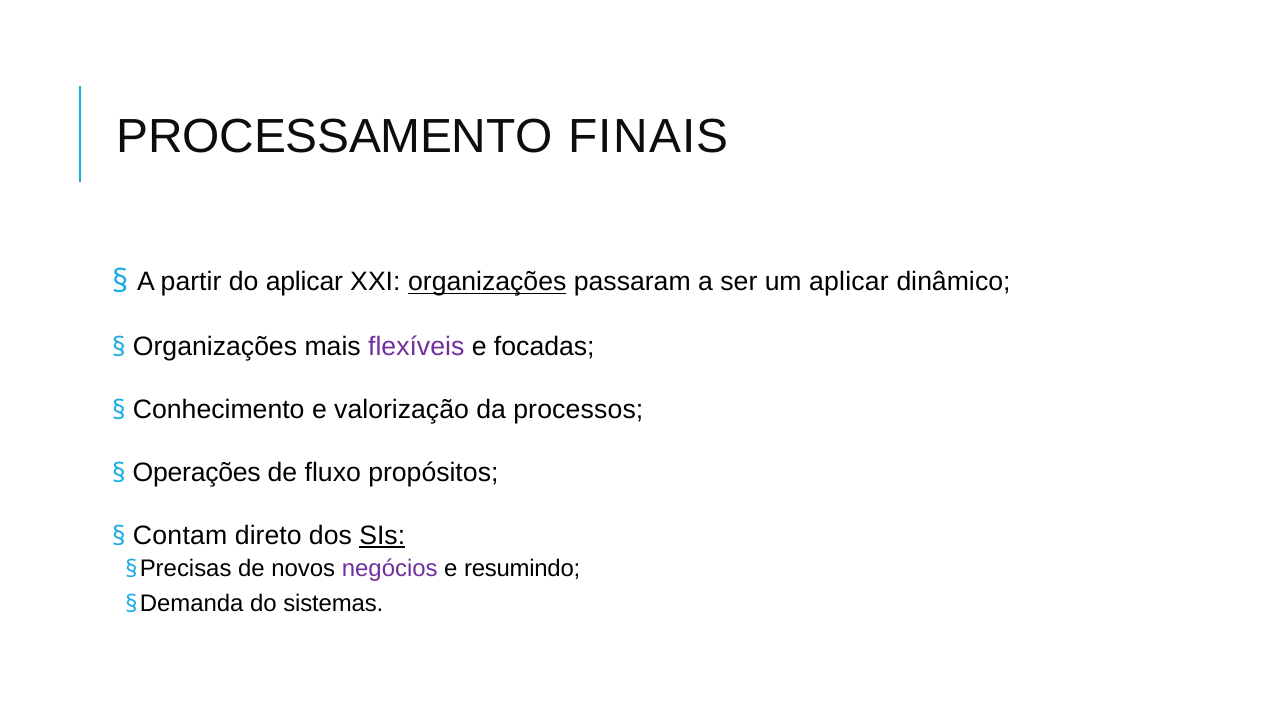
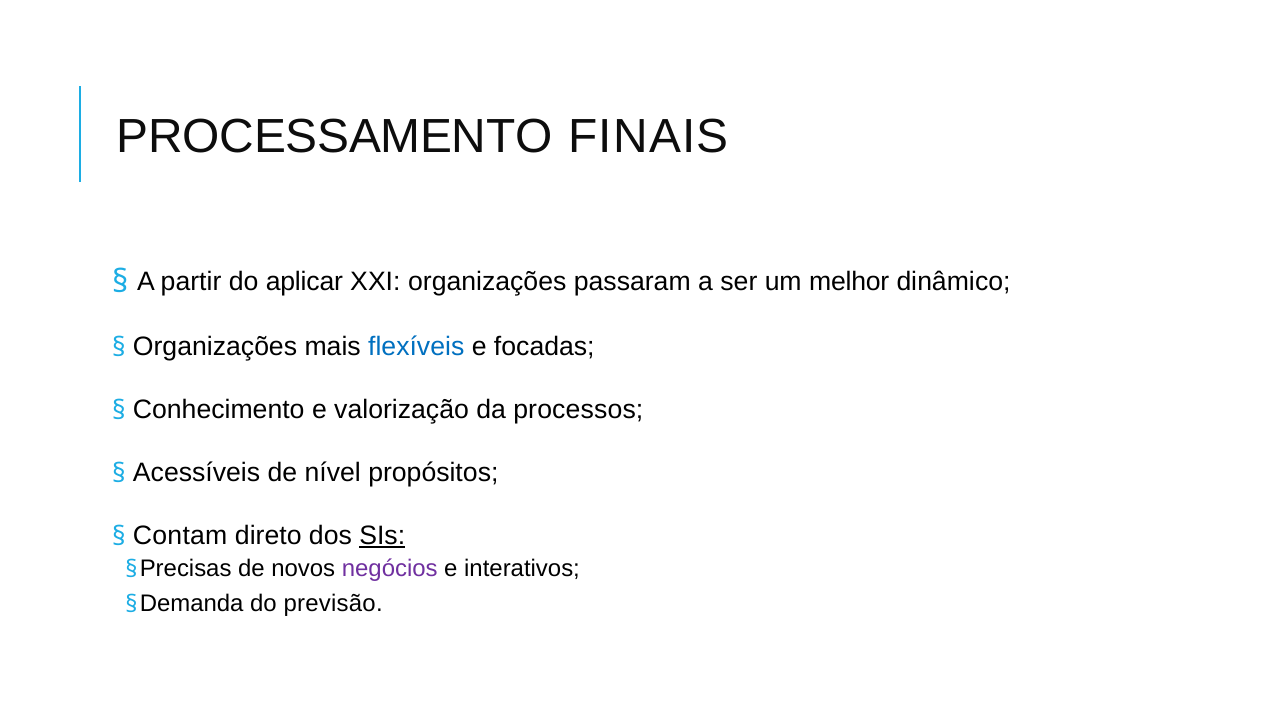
organizações at (487, 282) underline: present -> none
um aplicar: aplicar -> melhor
flexíveis colour: purple -> blue
Operações: Operações -> Acessíveis
fluxo: fluxo -> nível
resumindo: resumindo -> interativos
sistemas: sistemas -> previsão
